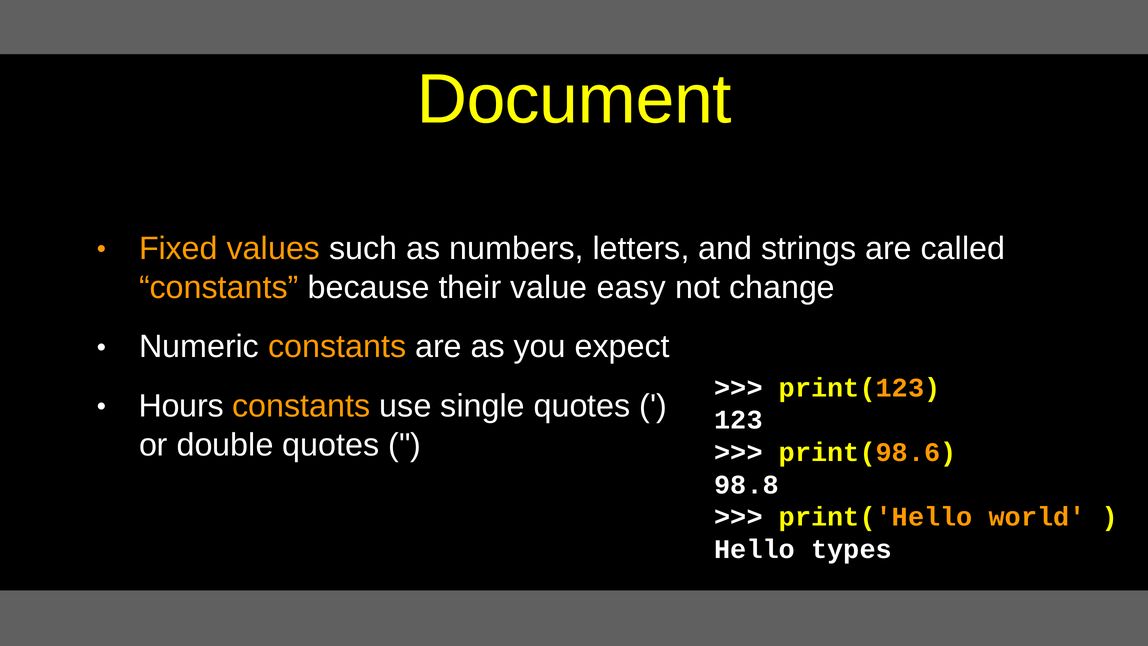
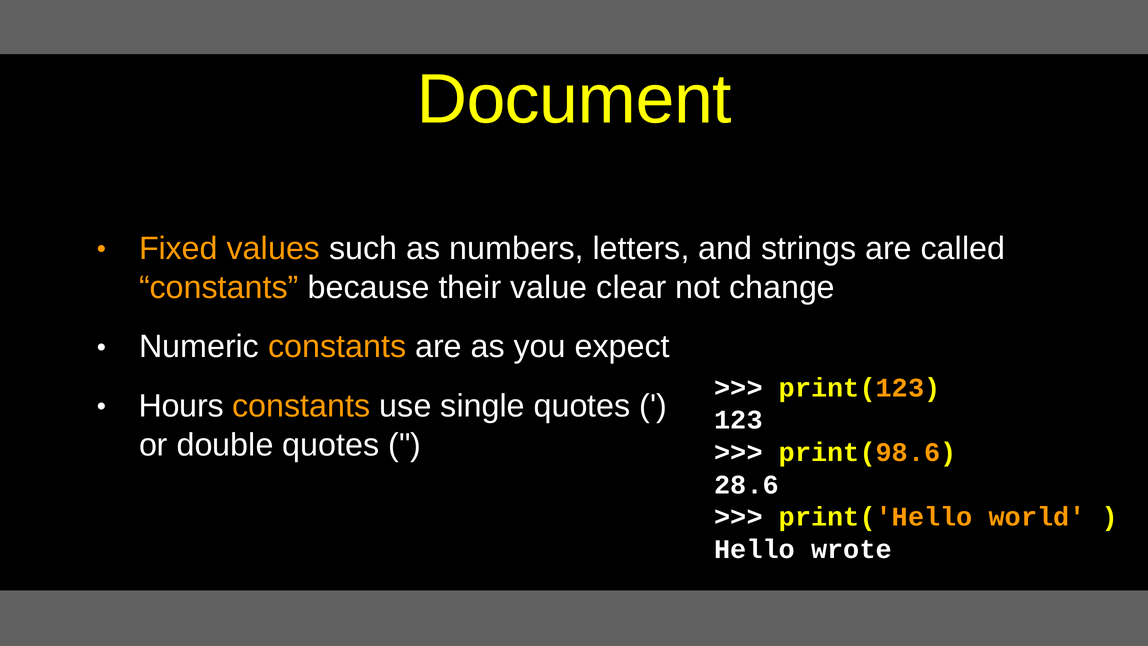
easy: easy -> clear
98.8: 98.8 -> 28.6
types: types -> wrote
